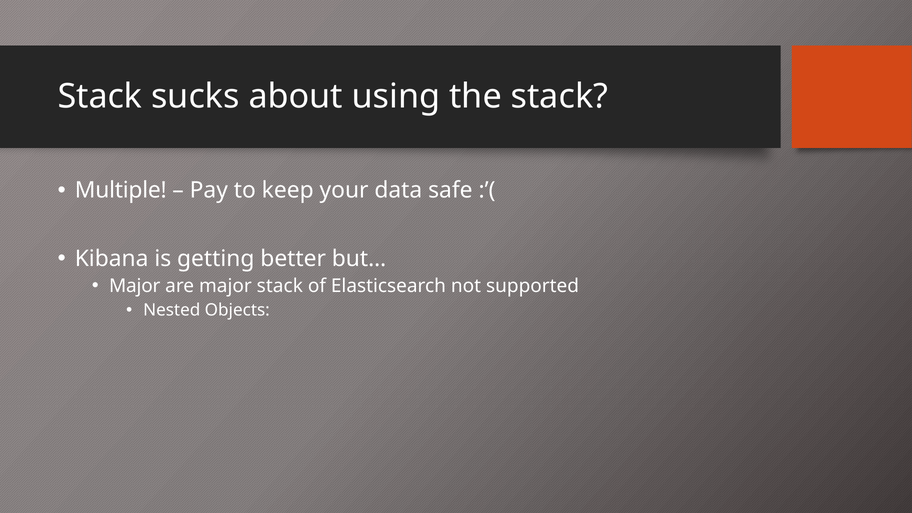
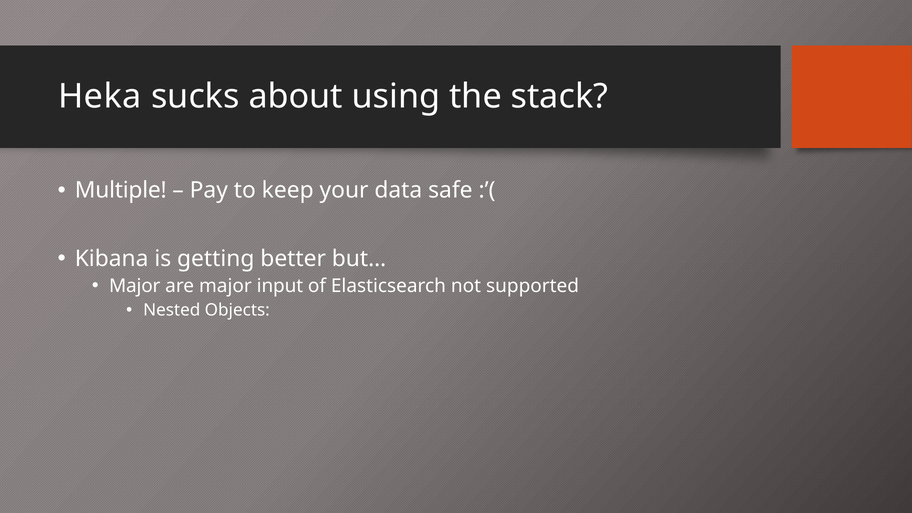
Stack at (100, 97): Stack -> Heka
major stack: stack -> input
